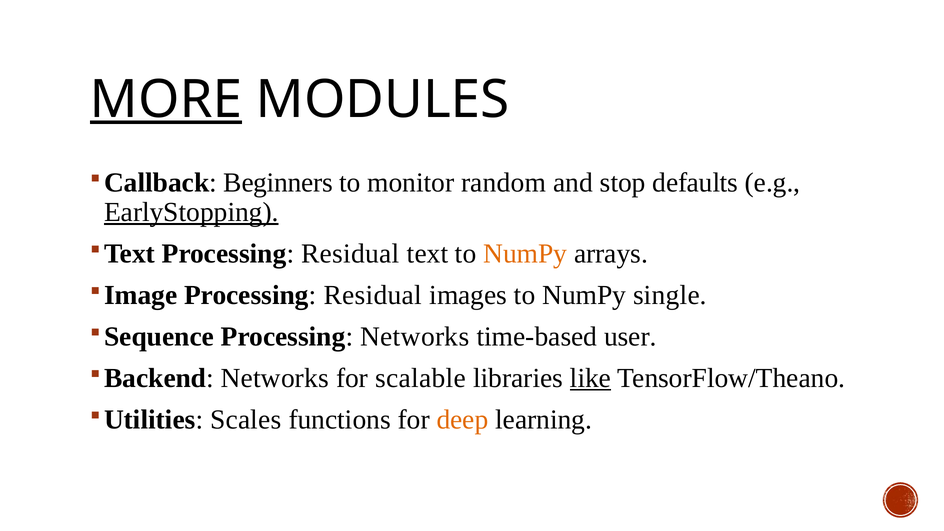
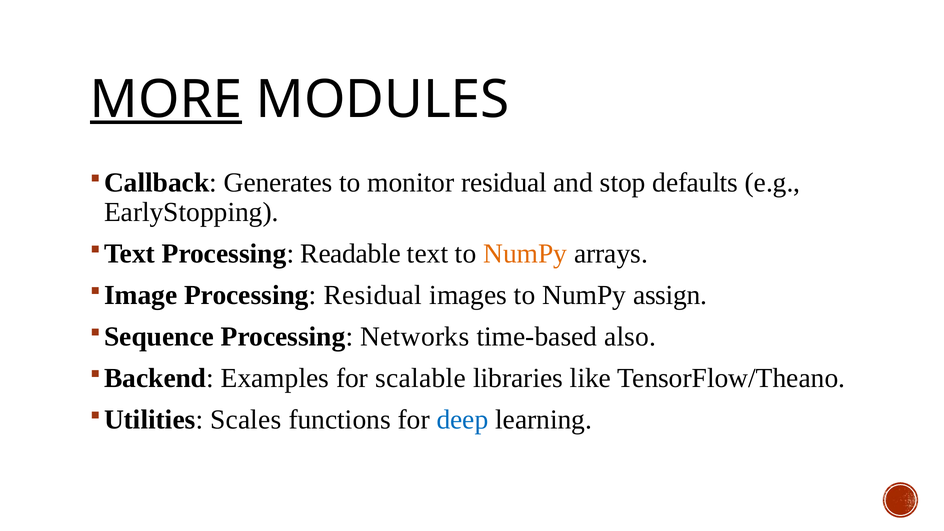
Beginners: Beginners -> Generates
monitor random: random -> residual
EarlyStopping underline: present -> none
Residual at (350, 254): Residual -> Readable
single: single -> assign
user: user -> also
Networks at (275, 378): Networks -> Examples
like underline: present -> none
deep colour: orange -> blue
